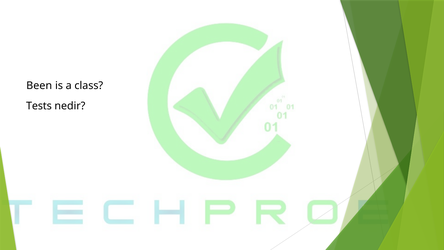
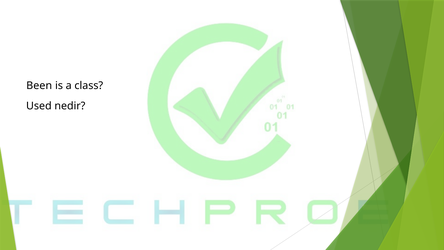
Tests: Tests -> Used
